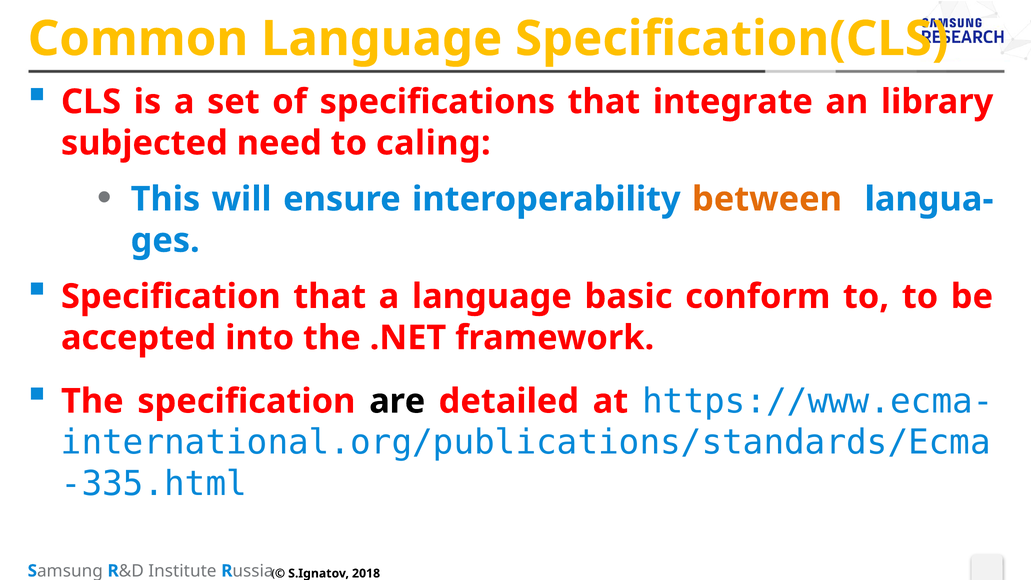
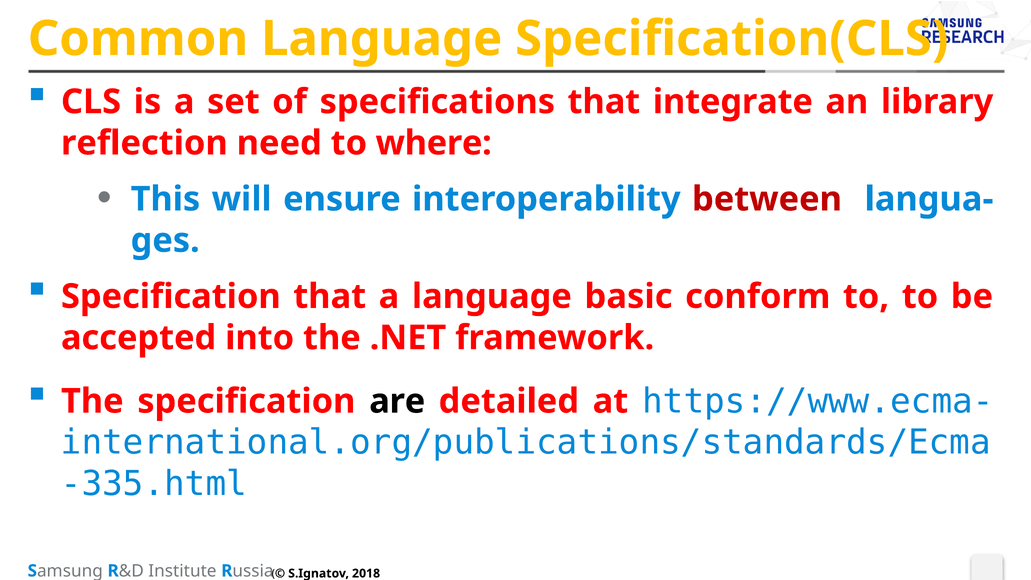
subjected: subjected -> reflection
caling: caling -> where
between colour: orange -> red
